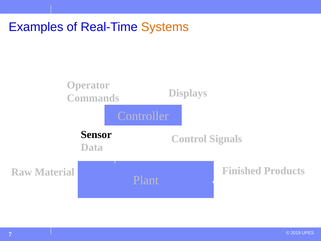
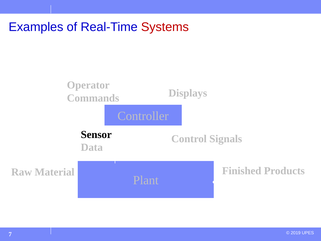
Systems at (165, 27) colour: orange -> red
